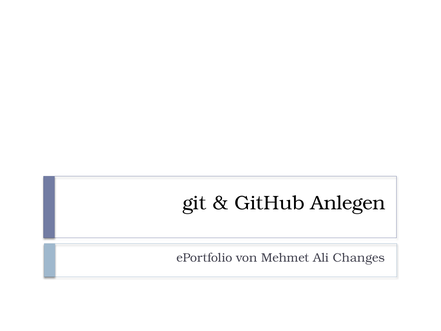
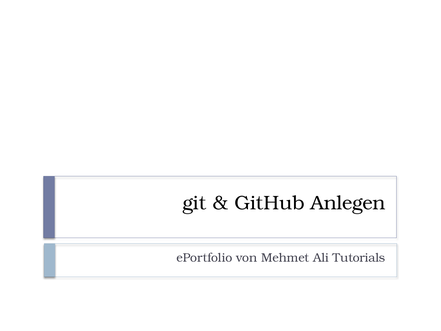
Changes: Changes -> Tutorials
